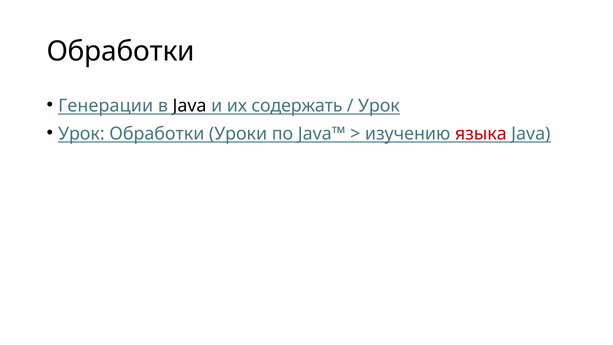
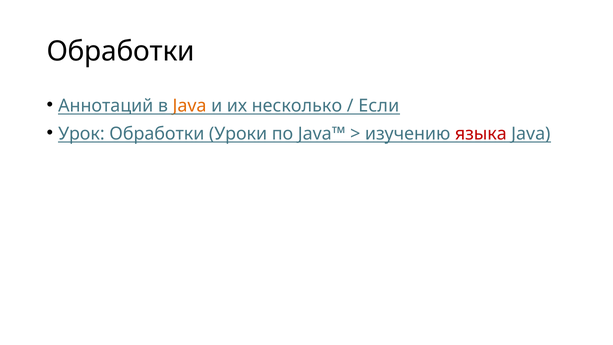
Генерации: Генерации -> Аннотаций
Java at (190, 106) colour: black -> orange
содержать: содержать -> несколько
Урок at (379, 106): Урок -> Если
